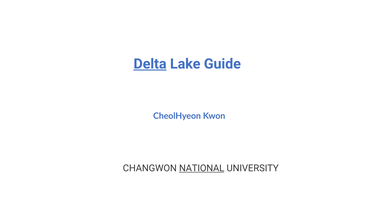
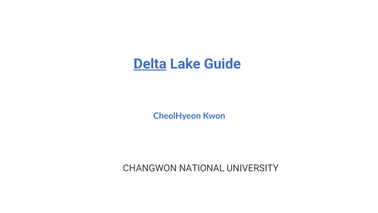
NATIONAL underline: present -> none
